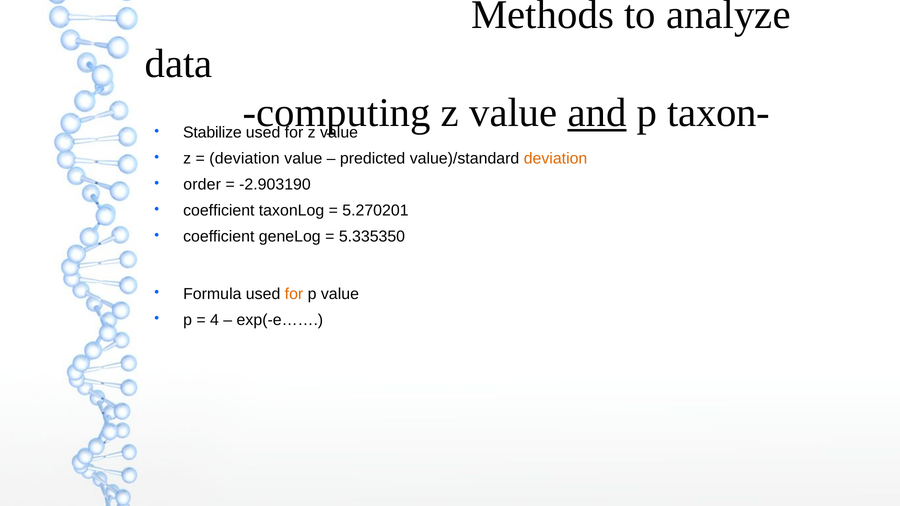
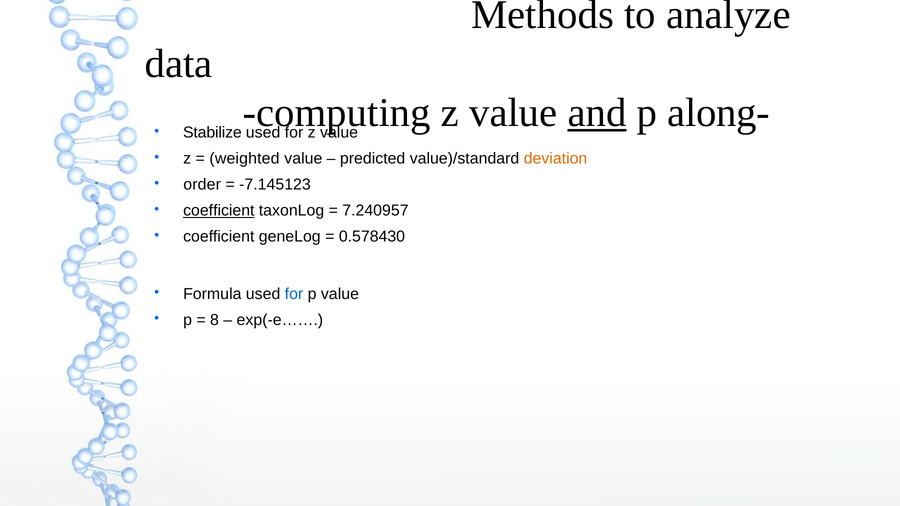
taxon-: taxon- -> along-
deviation at (244, 159): deviation -> weighted
-2.903190: -2.903190 -> -7.145123
coefficient at (219, 211) underline: none -> present
5.270201: 5.270201 -> 7.240957
5.335350: 5.335350 -> 0.578430
for at (294, 294) colour: orange -> blue
4: 4 -> 8
